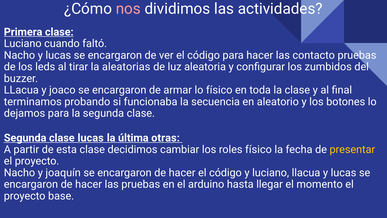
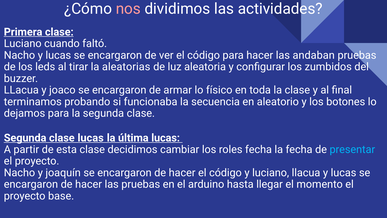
contacto: contacto -> andaban
última otras: otras -> lucas
roles físico: físico -> fecha
presentar colour: yellow -> light blue
